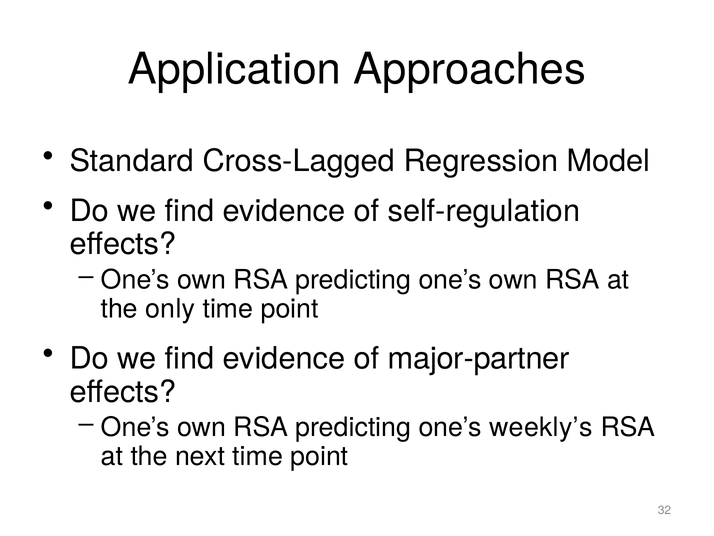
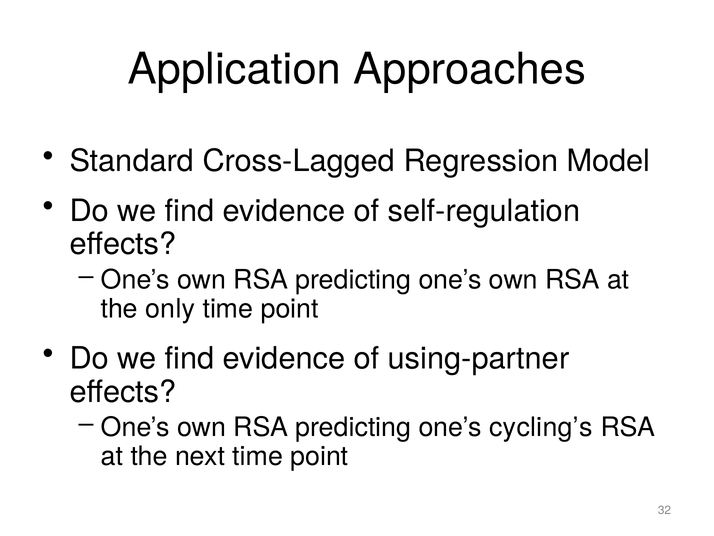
major-partner: major-partner -> using-partner
weekly’s: weekly’s -> cycling’s
